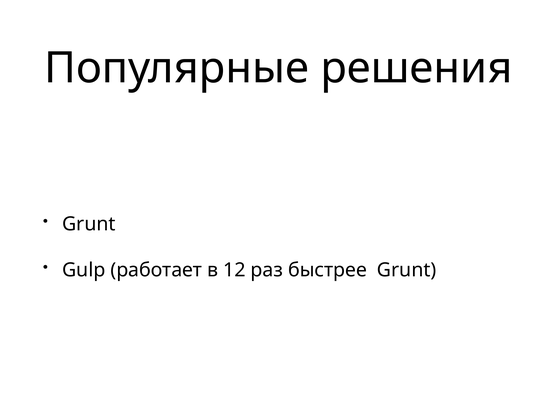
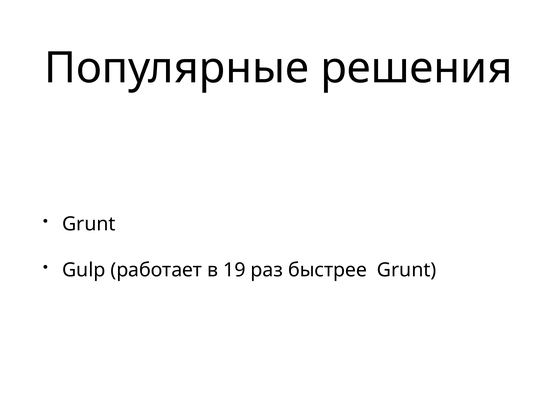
12: 12 -> 19
